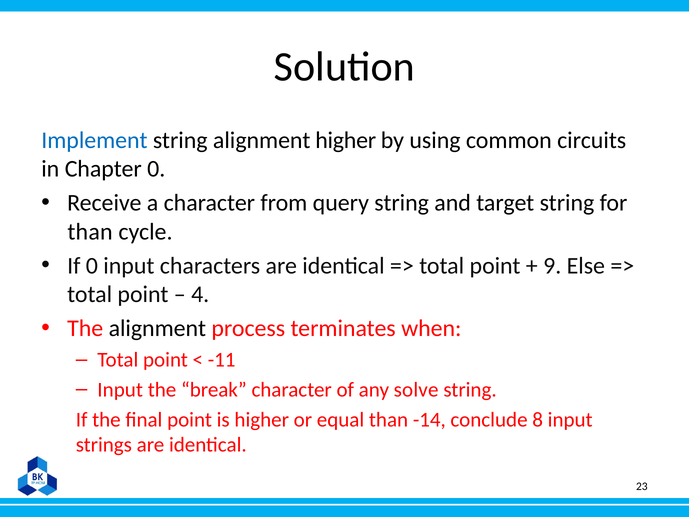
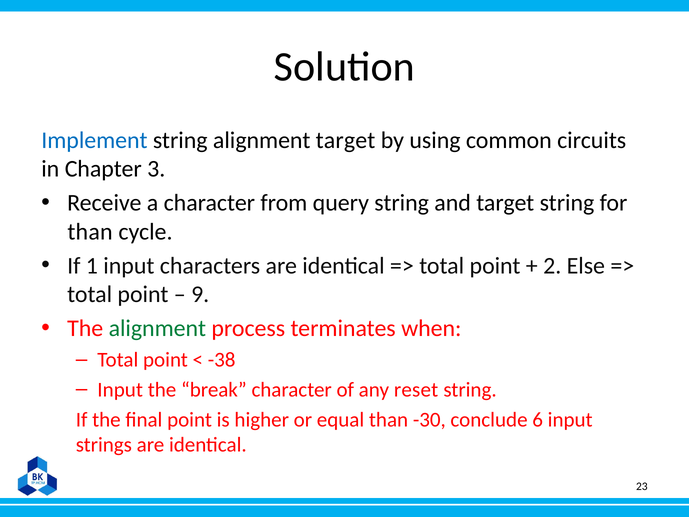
alignment higher: higher -> target
Chapter 0: 0 -> 3
If 0: 0 -> 1
9: 9 -> 2
4: 4 -> 9
alignment at (157, 328) colour: black -> green
-11: -11 -> -38
solve: solve -> reset
-14: -14 -> -30
8: 8 -> 6
